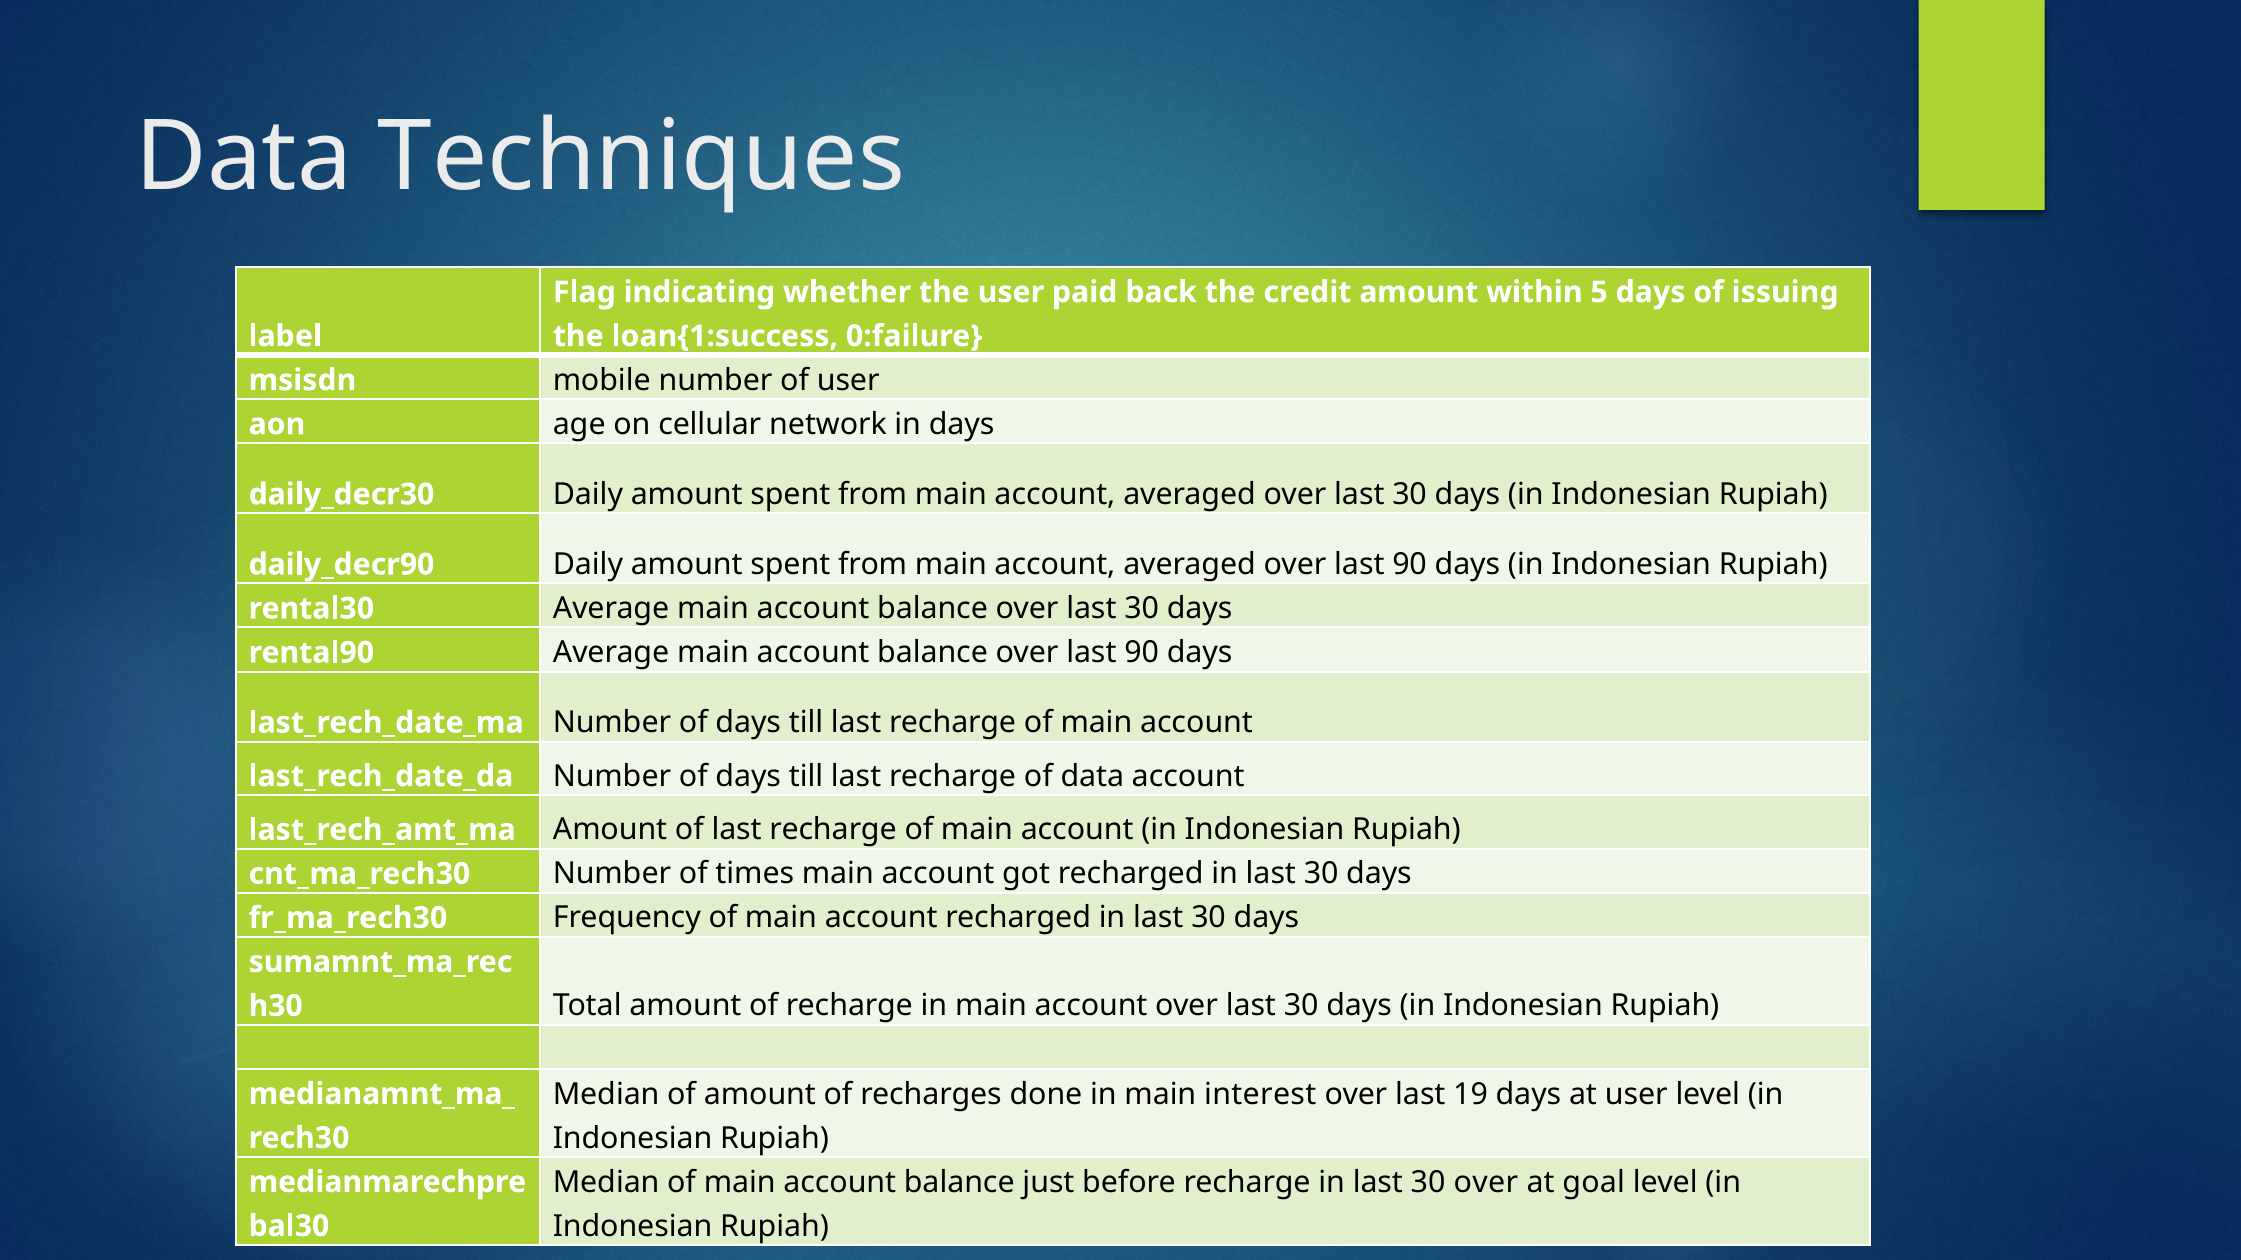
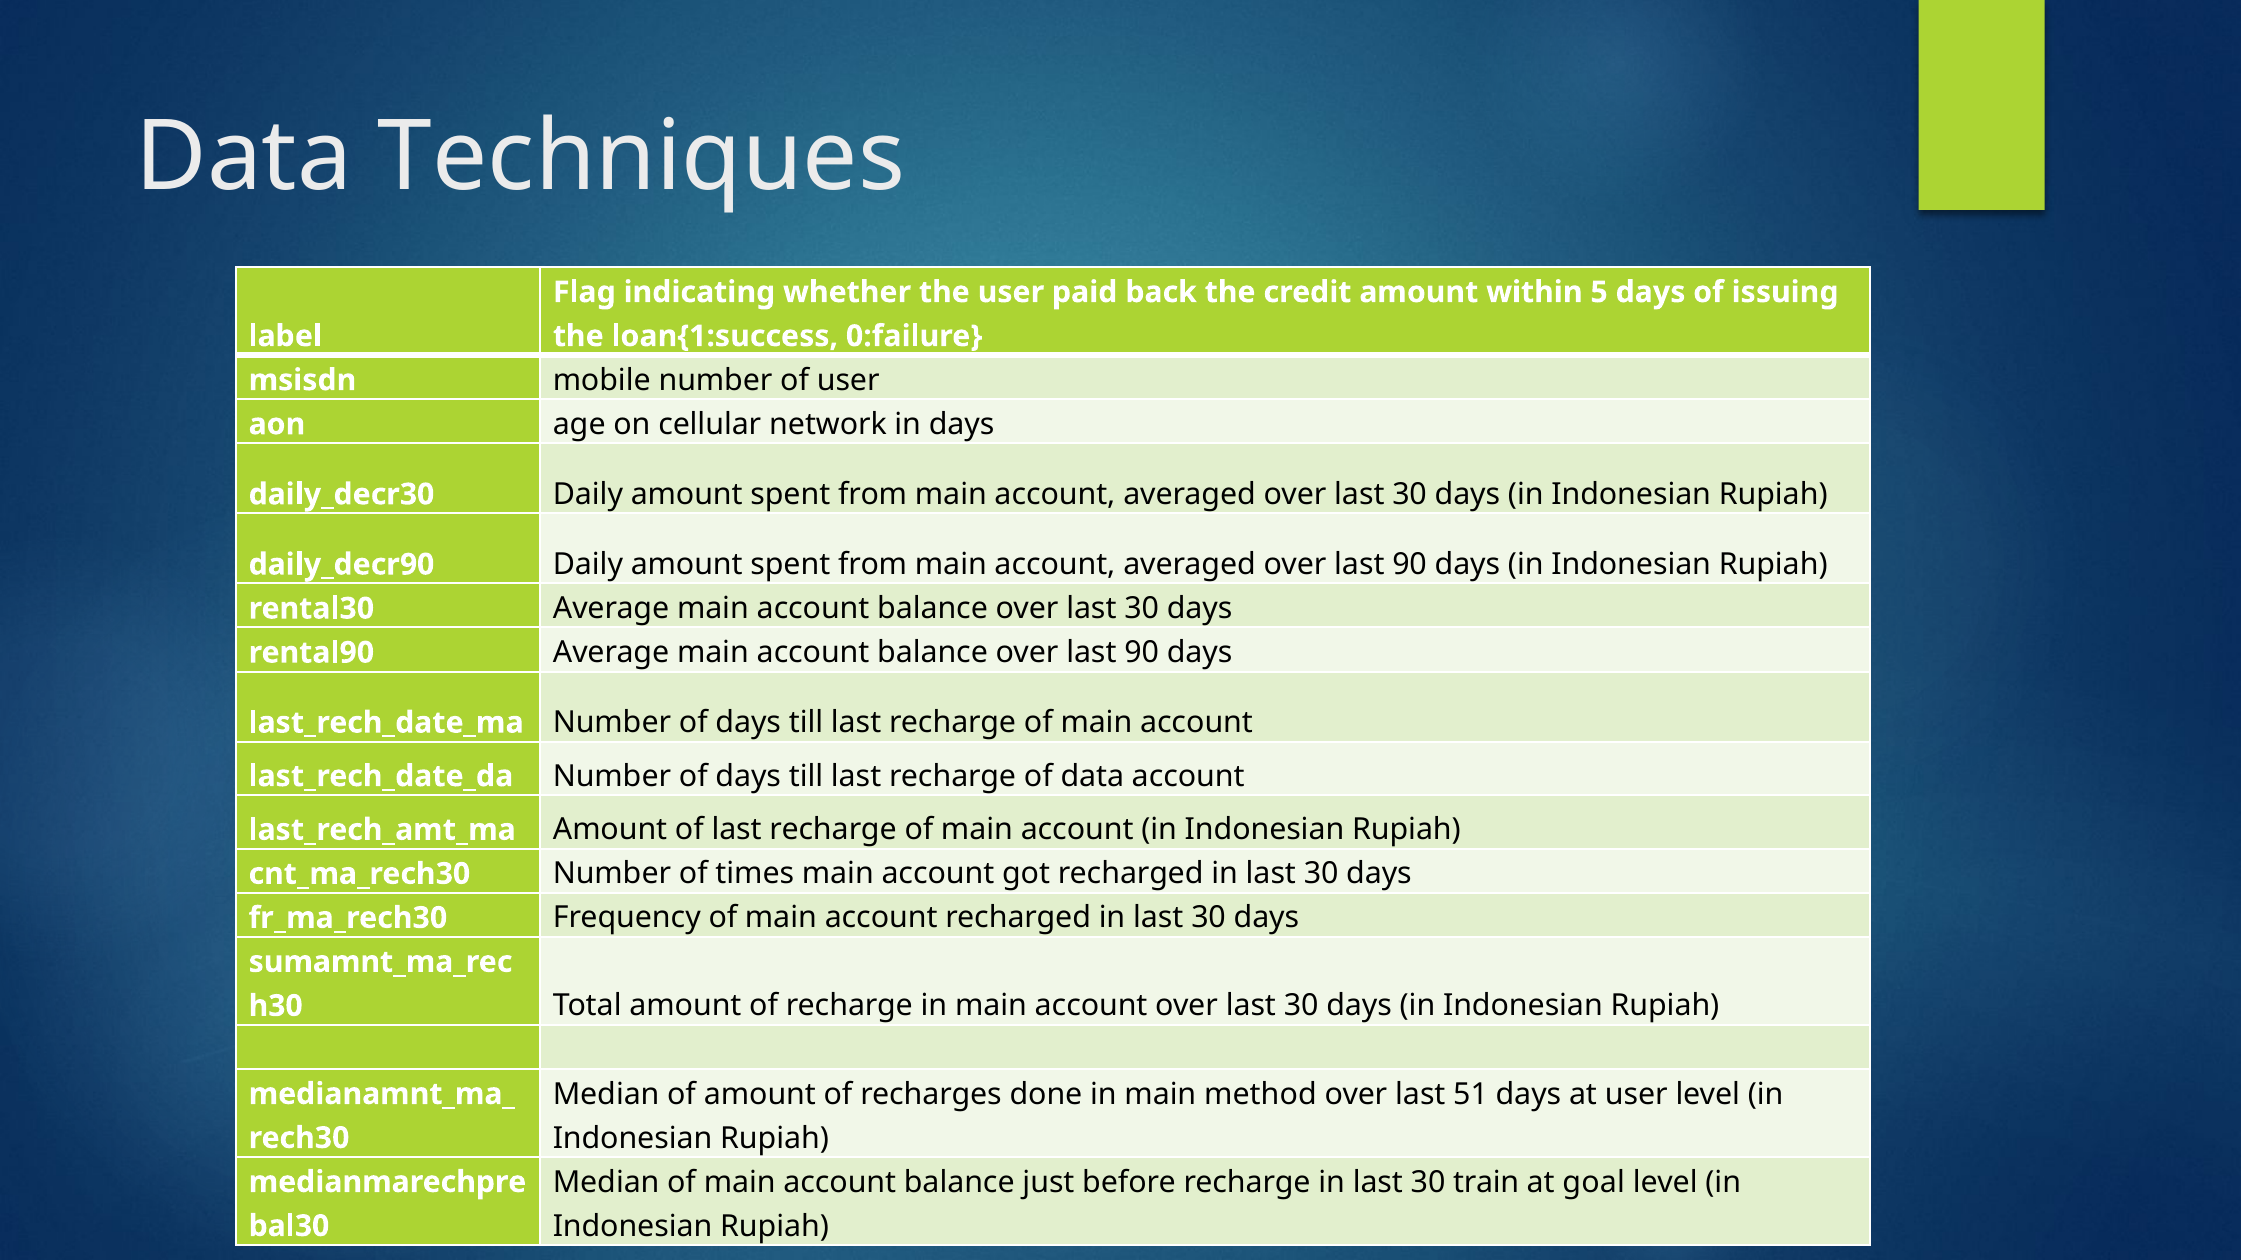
interest: interest -> method
19: 19 -> 51
30 over: over -> train
